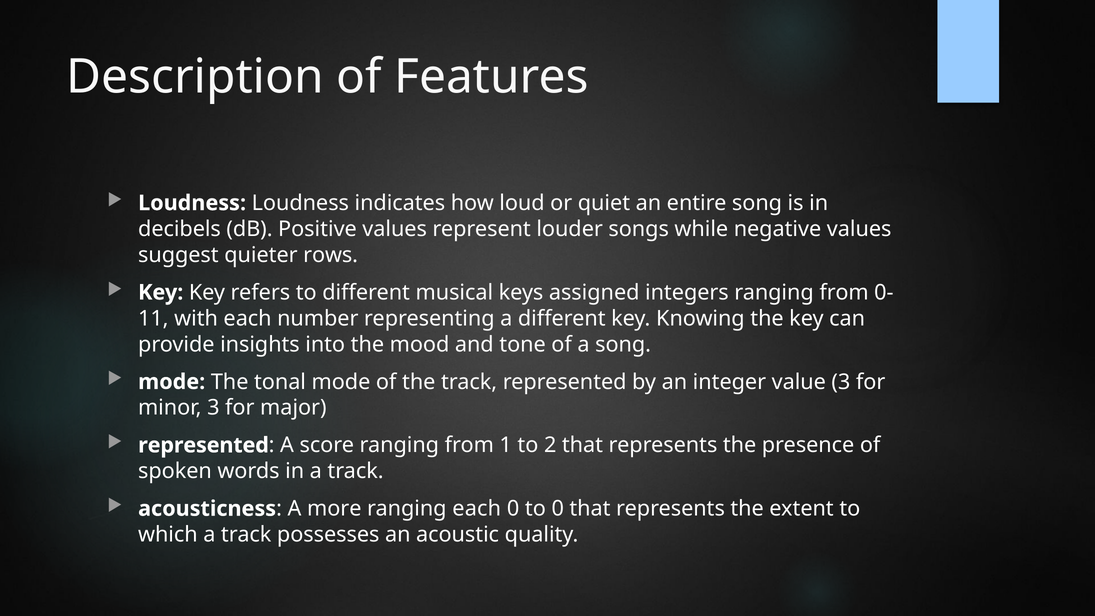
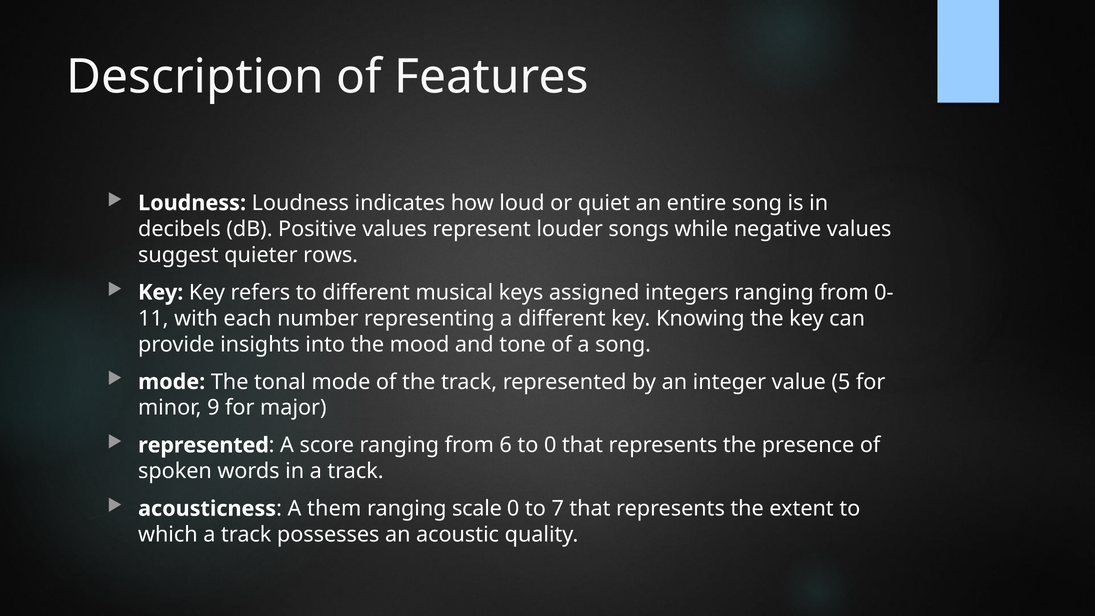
value 3: 3 -> 5
minor 3: 3 -> 9
1: 1 -> 6
to 2: 2 -> 0
more: more -> them
ranging each: each -> scale
to 0: 0 -> 7
